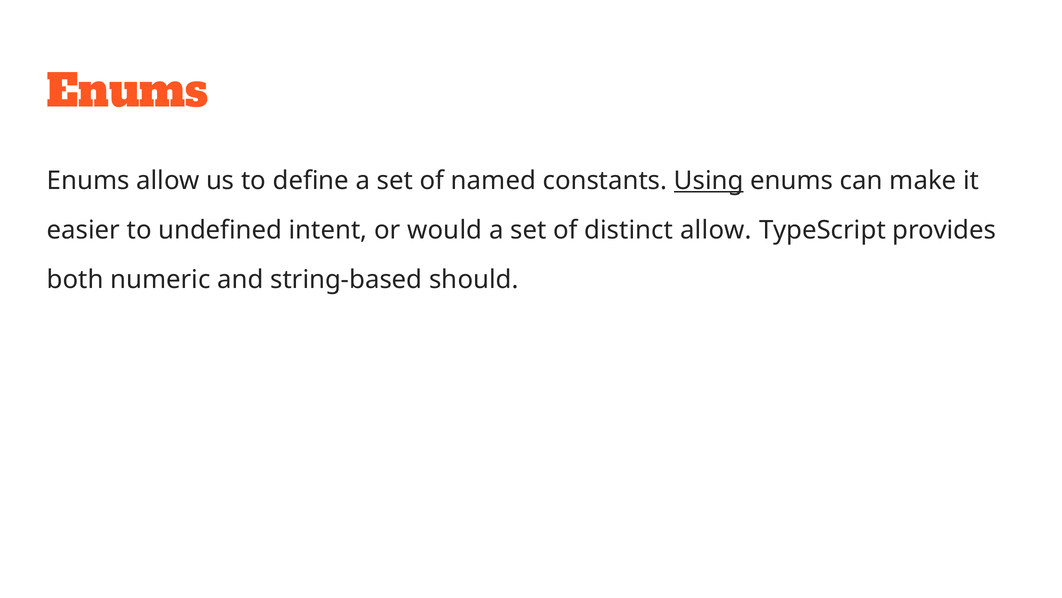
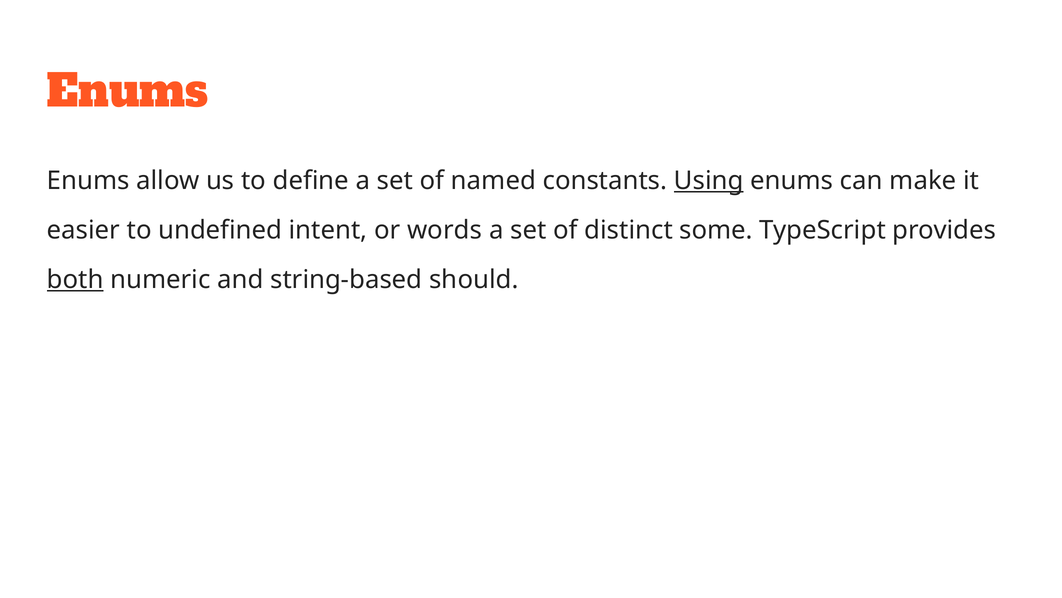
would: would -> words
distinct allow: allow -> some
both underline: none -> present
